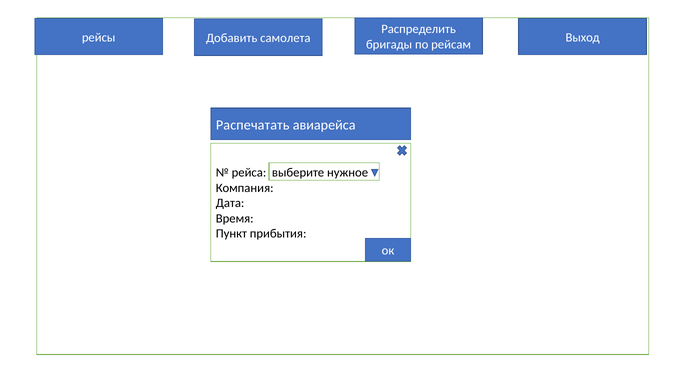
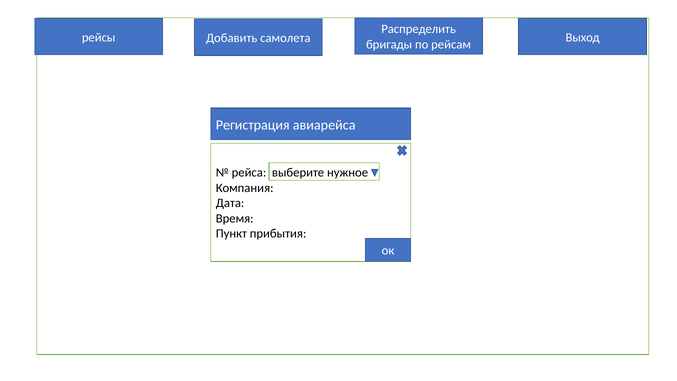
Распечатать: Распечатать -> Регистрация
